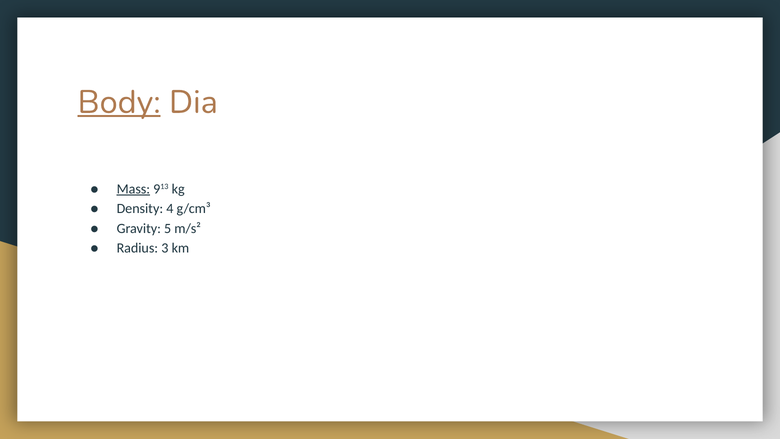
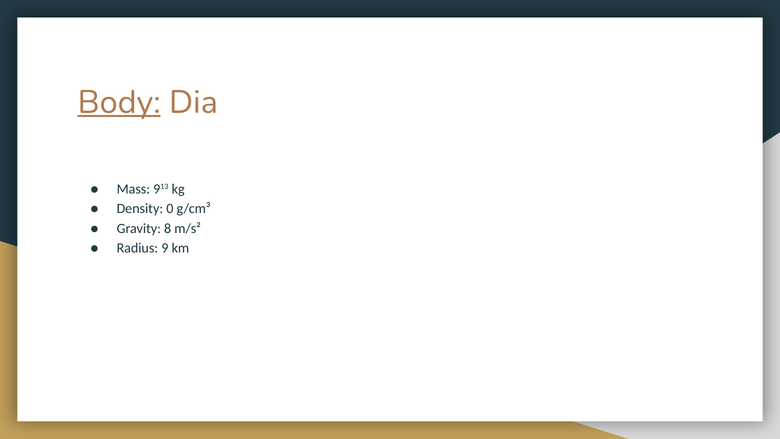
Mass underline: present -> none
4: 4 -> 0
5: 5 -> 8
3: 3 -> 9
